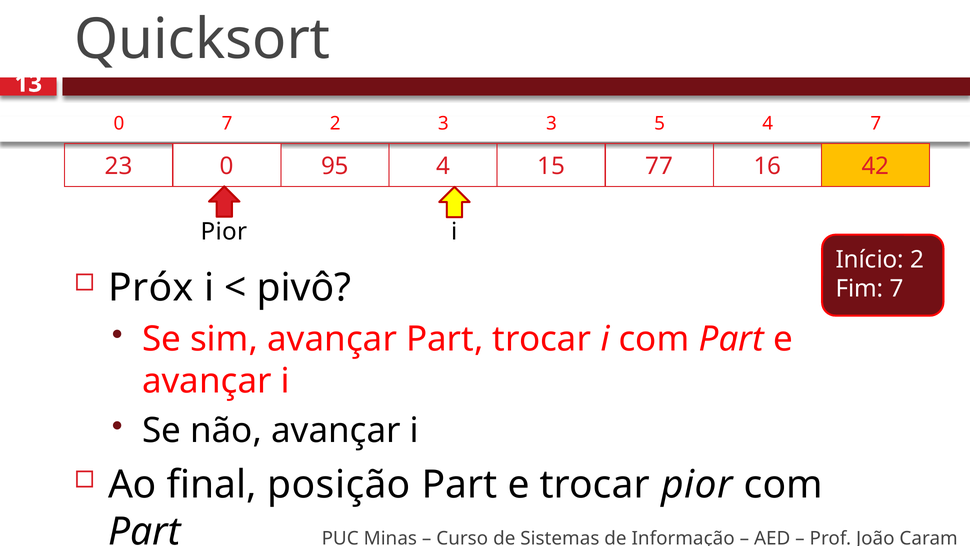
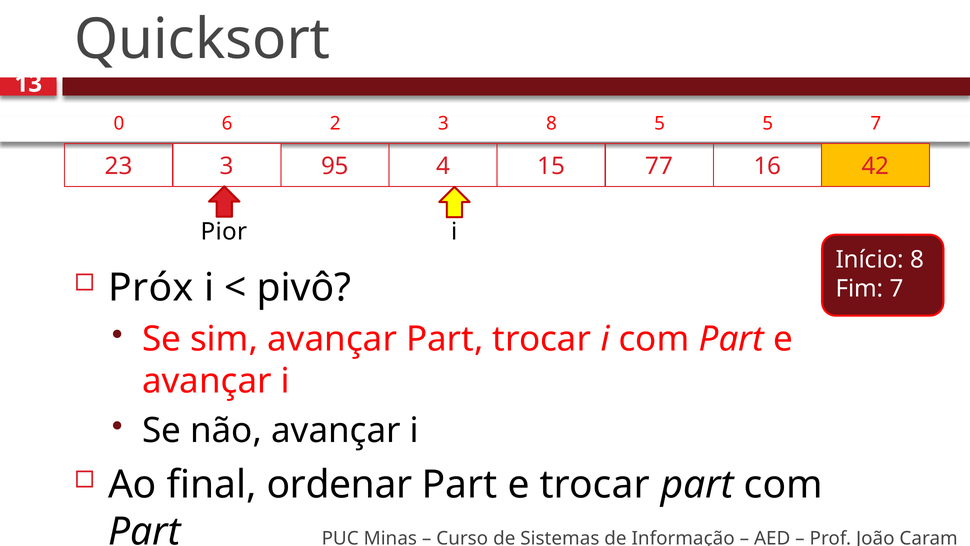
0 7: 7 -> 6
3 3: 3 -> 8
5 4: 4 -> 5
23 0: 0 -> 3
Início 2: 2 -> 8
posição: posição -> ordenar
trocar pior: pior -> part
